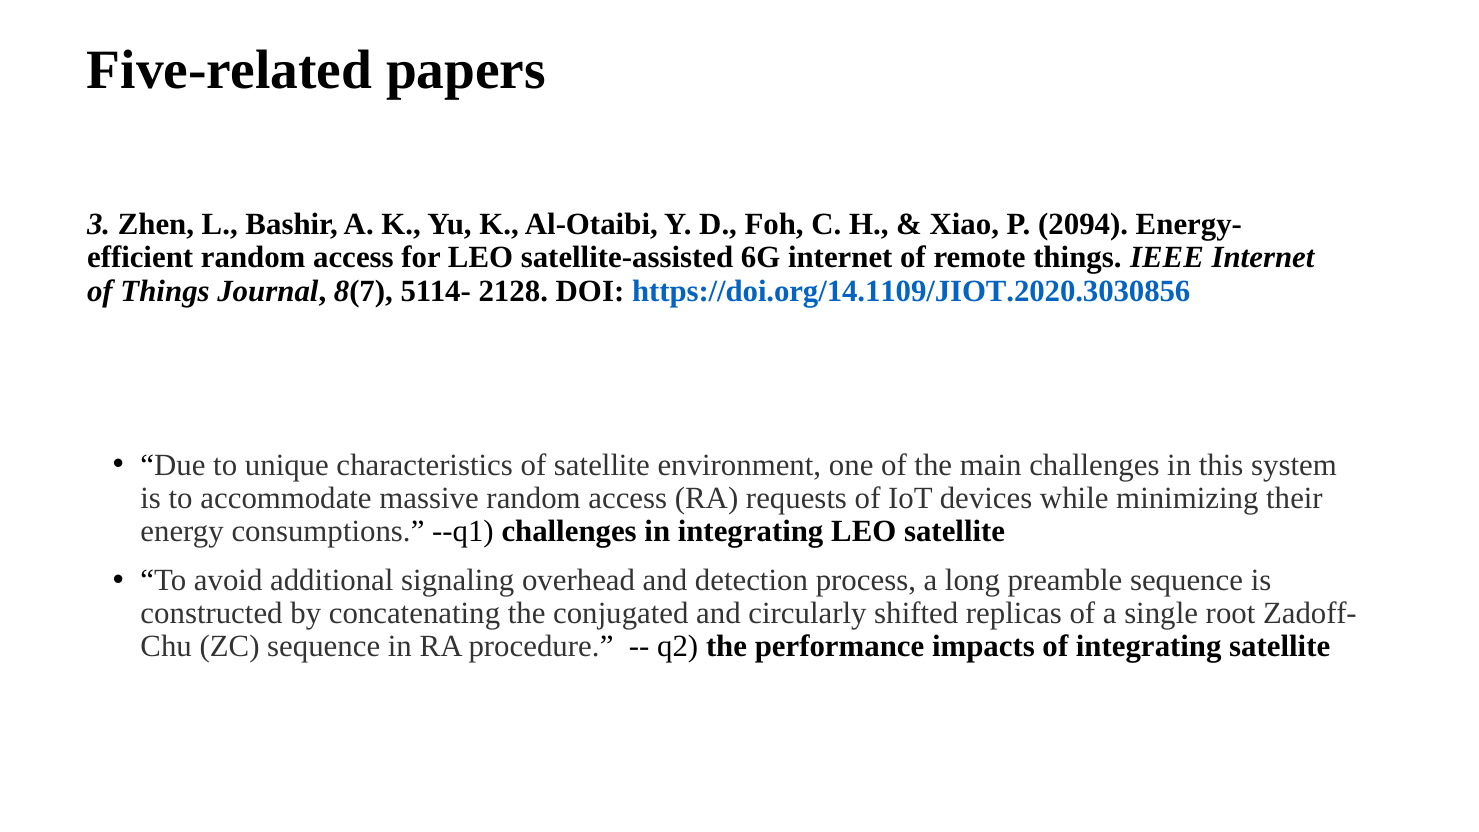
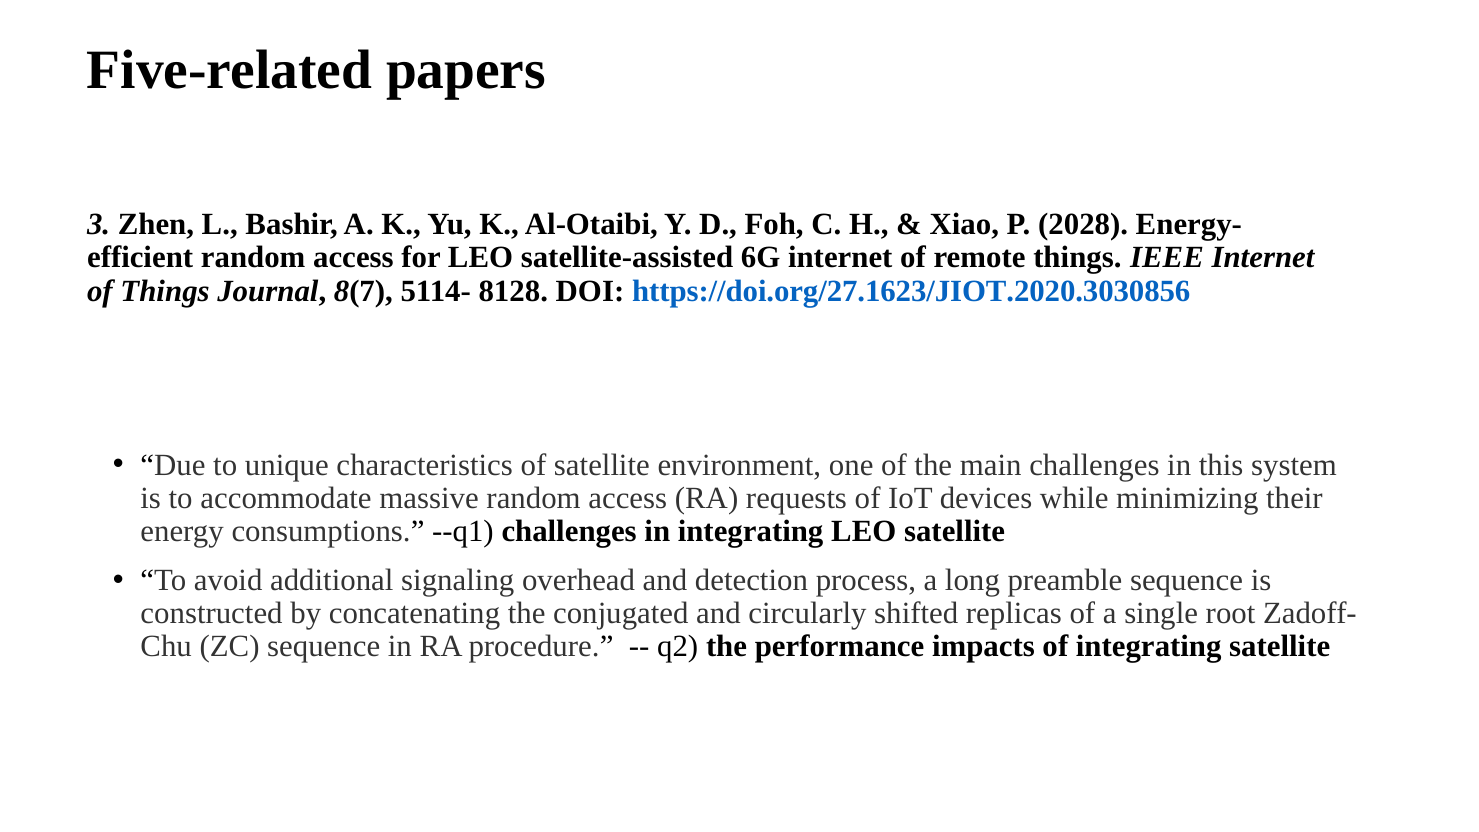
2094: 2094 -> 2028
2128: 2128 -> 8128
https://doi.org/14.1109/JIOT.2020.3030856: https://doi.org/14.1109/JIOT.2020.3030856 -> https://doi.org/27.1623/JIOT.2020.3030856
